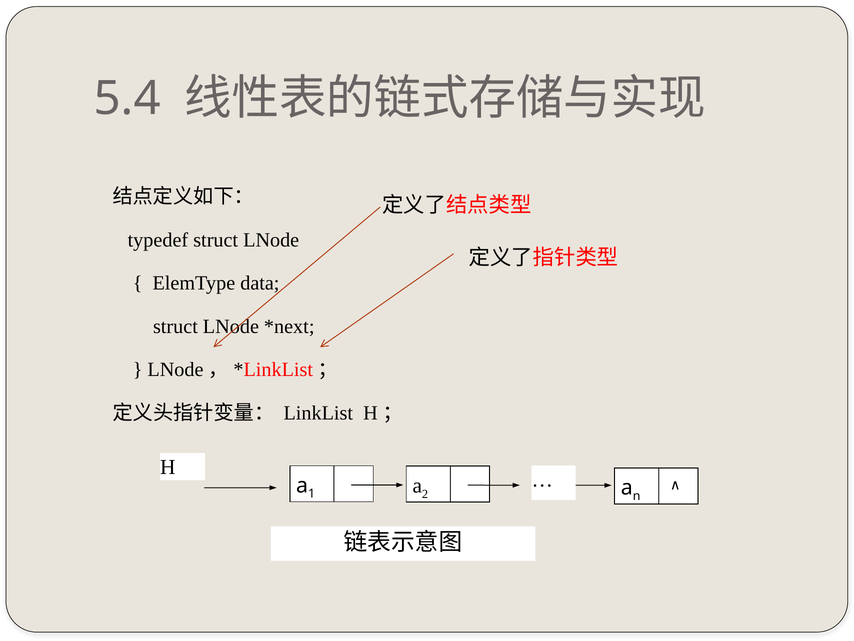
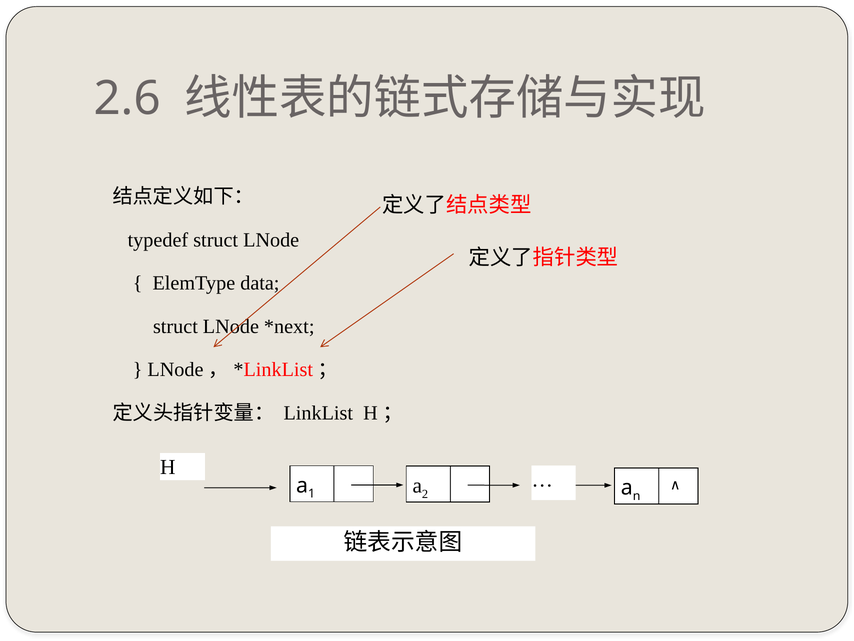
5.4: 5.4 -> 2.6
